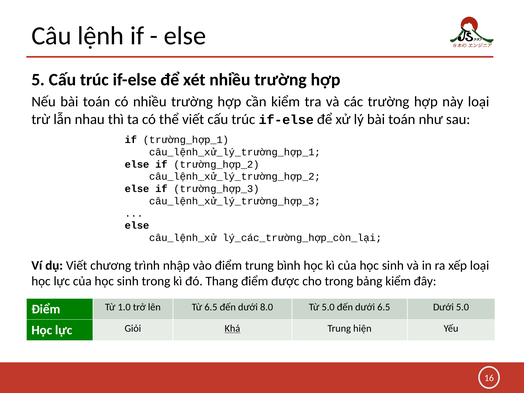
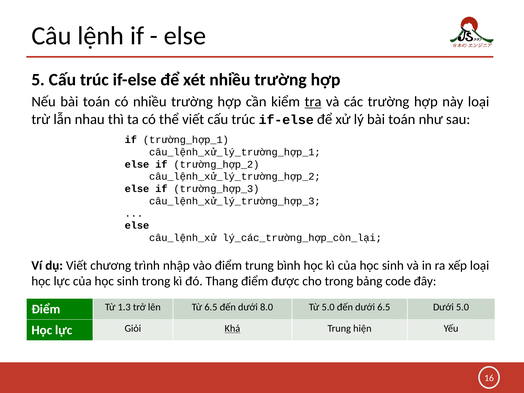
tra underline: none -> present
bảng kiểm: kiểm -> code
1.0: 1.0 -> 1.3
